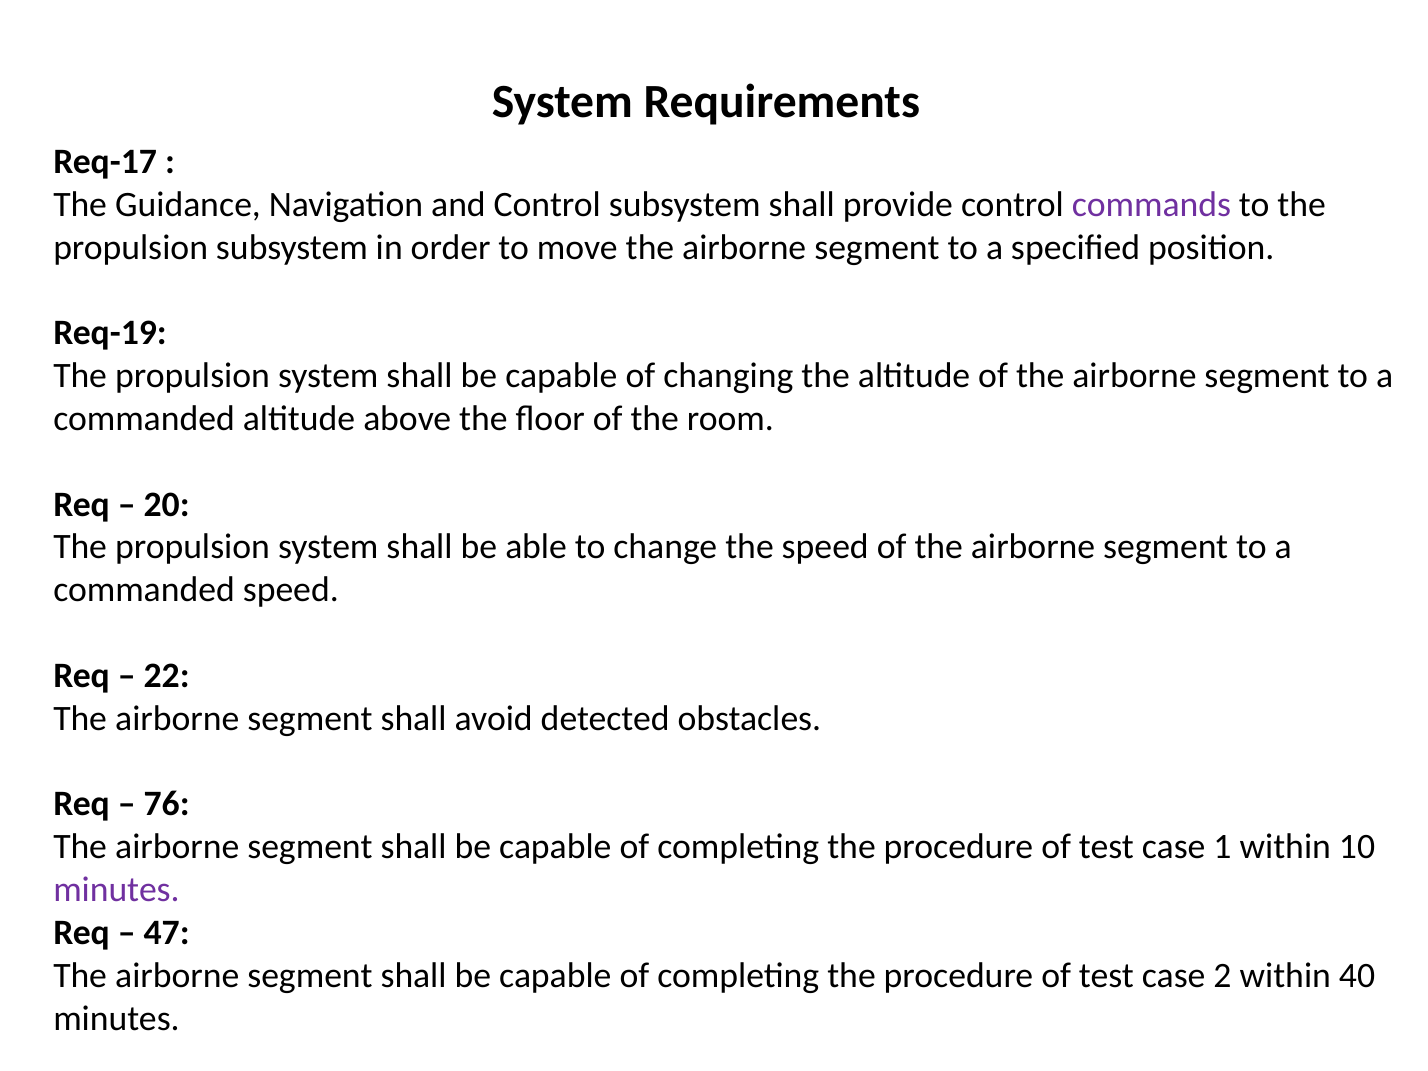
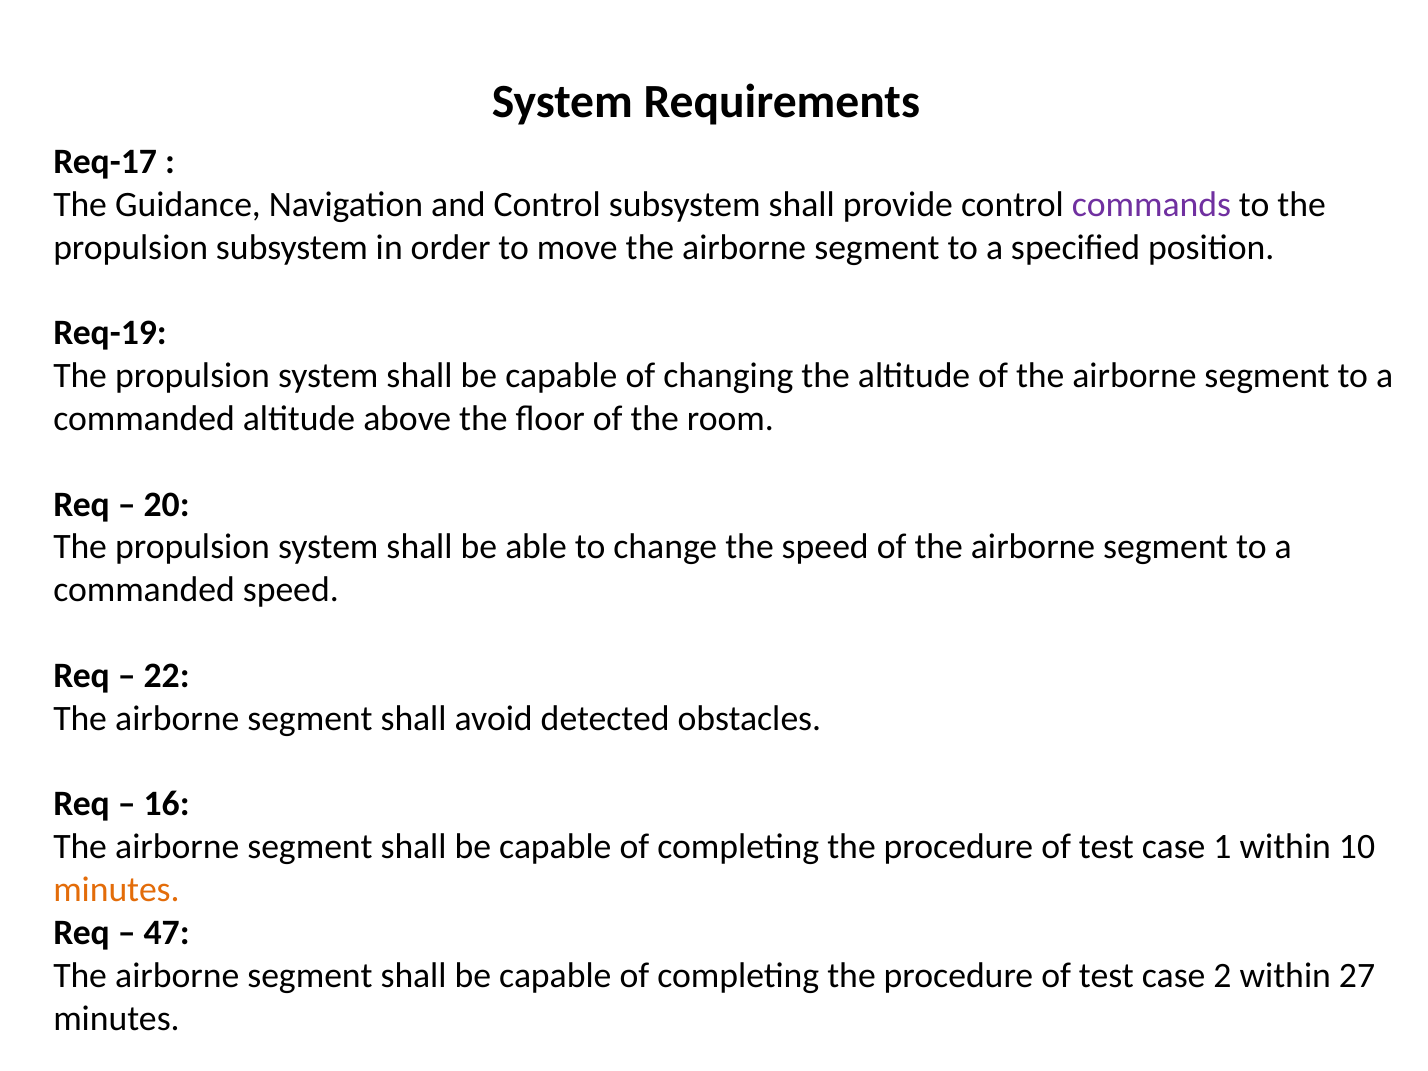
76: 76 -> 16
minutes at (116, 890) colour: purple -> orange
40: 40 -> 27
